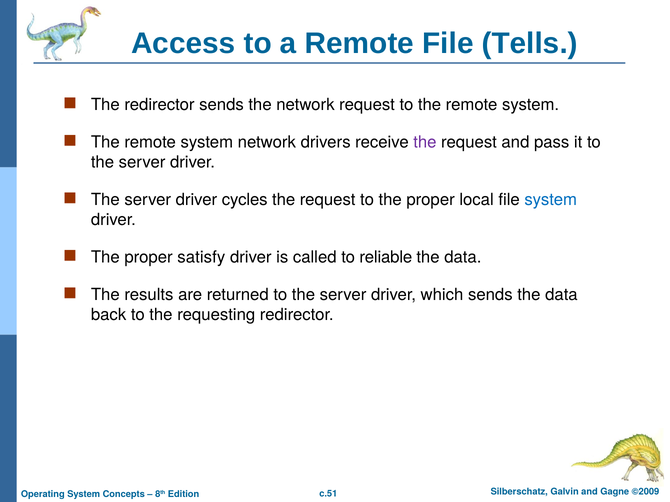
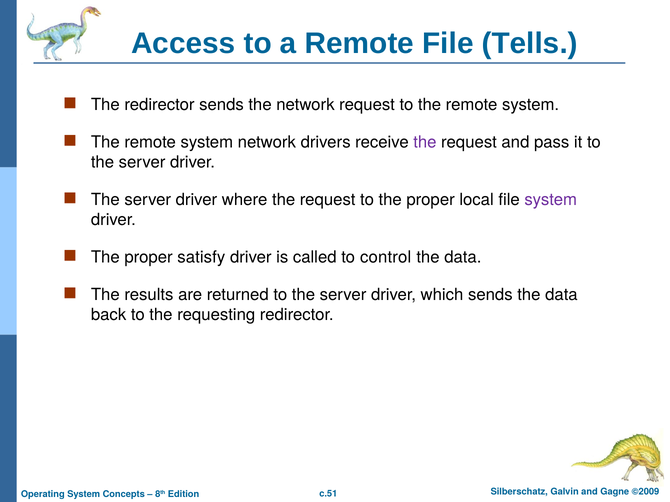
cycles: cycles -> where
system at (551, 200) colour: blue -> purple
reliable: reliable -> control
